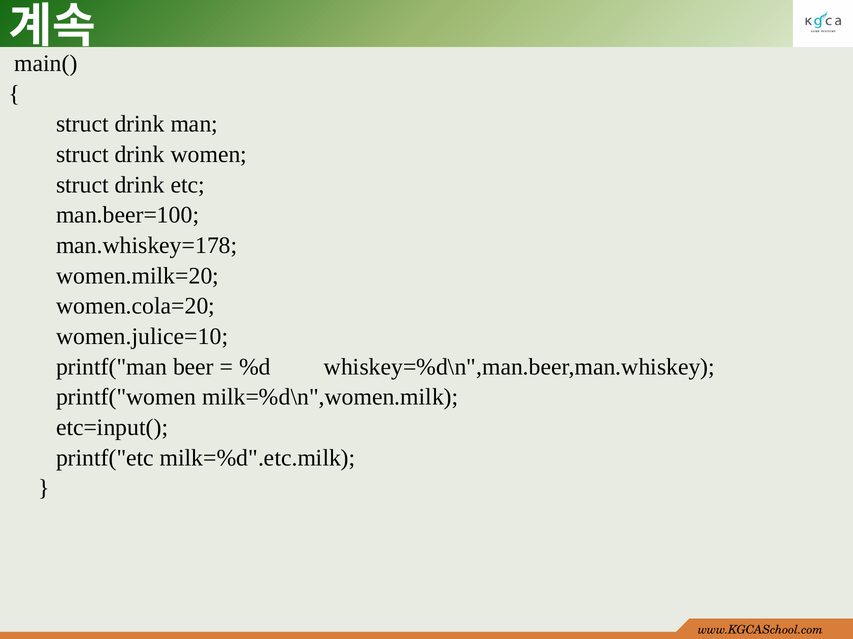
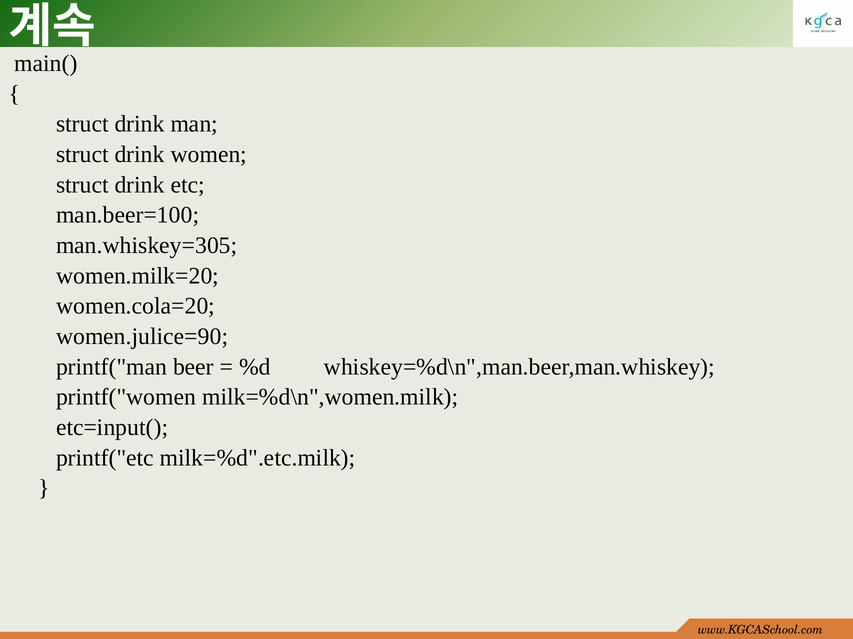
man.whiskey=178: man.whiskey=178 -> man.whiskey=305
women.julice=10: women.julice=10 -> women.julice=90
